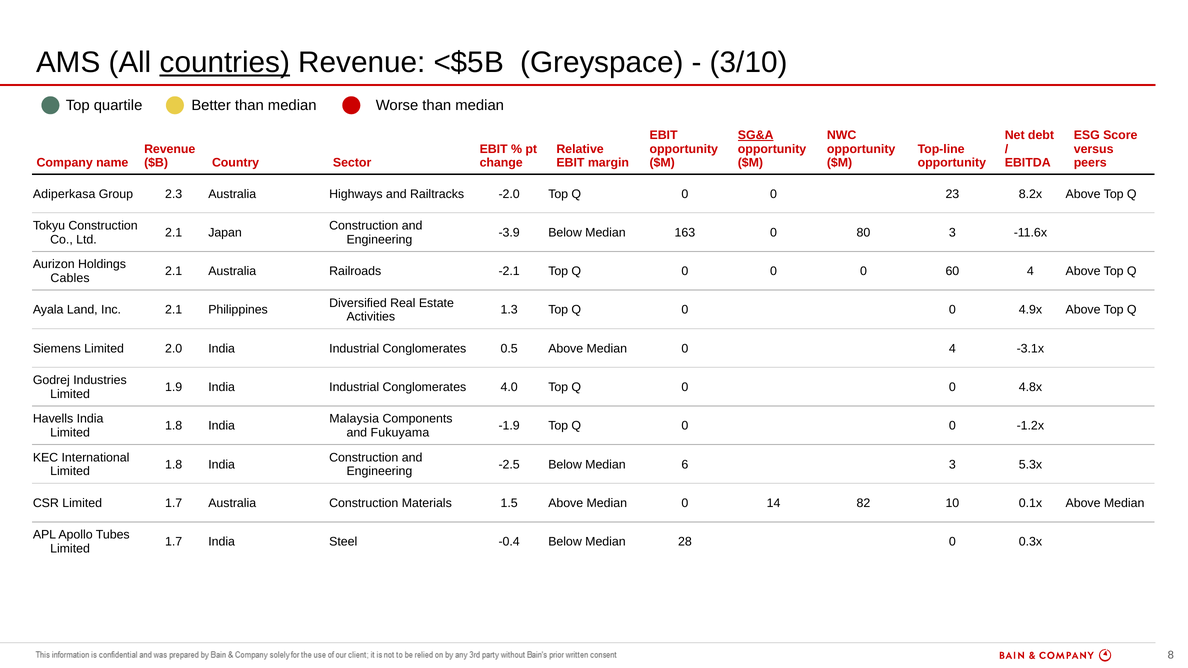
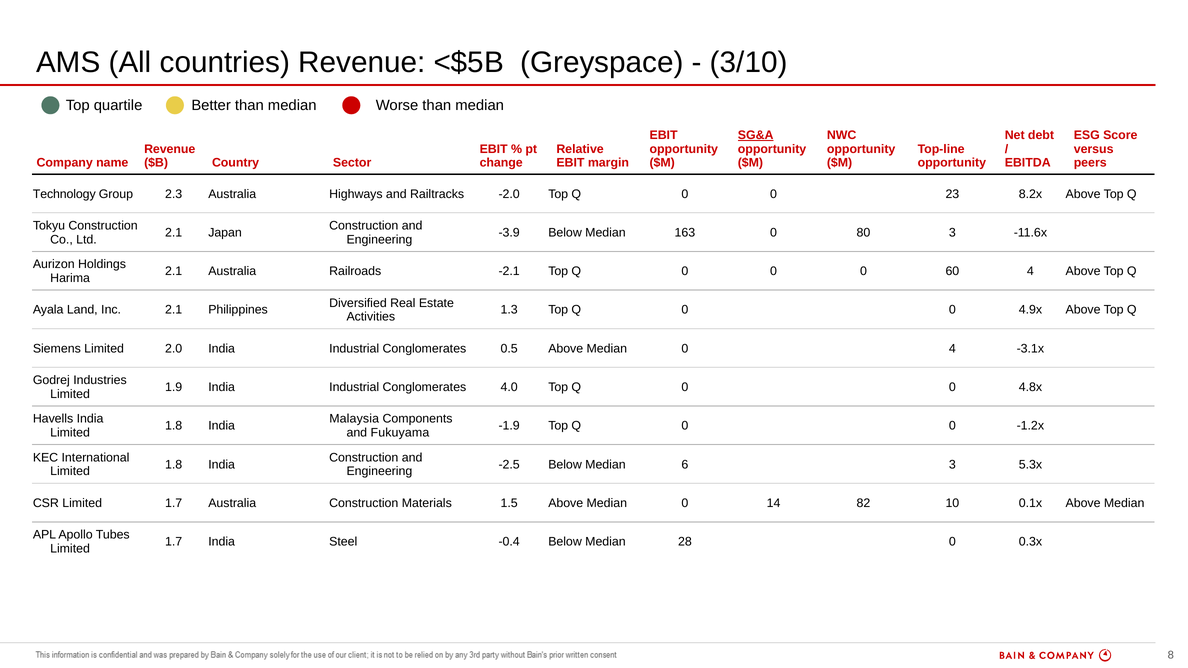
countries underline: present -> none
Adiperkasa: Adiperkasa -> Technology
Cables: Cables -> Harima
